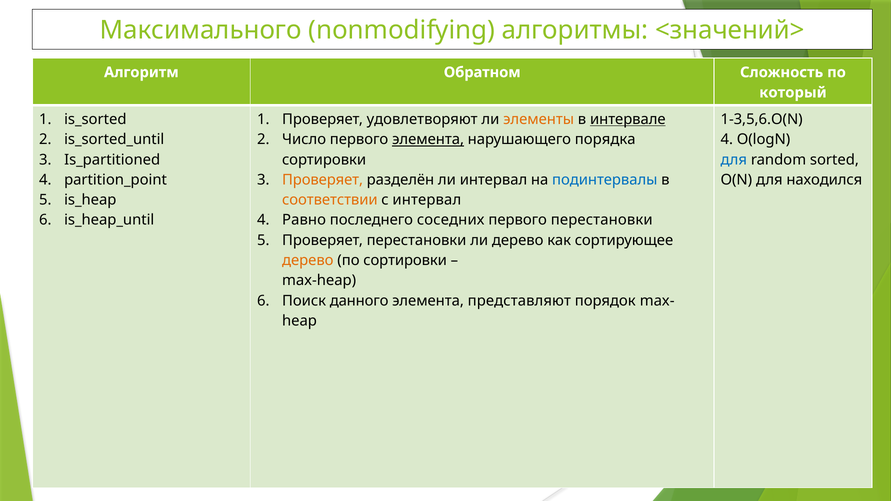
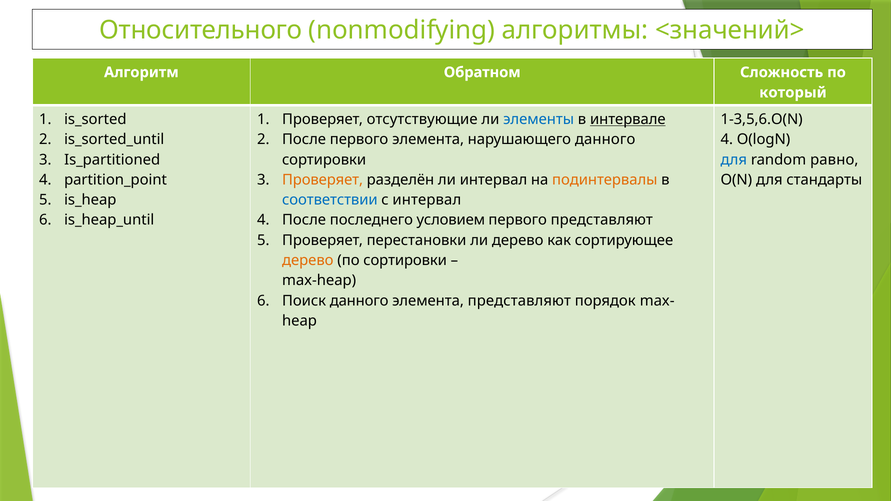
Максимального: Максимального -> Относительного
удовлетворяют: удовлетворяют -> отсутствующие
элементы colour: orange -> blue
Число at (304, 140): Число -> После
элемента at (428, 140) underline: present -> none
нарушающего порядка: порядка -> данного
sorted: sorted -> равно
подинтервалы colour: blue -> orange
находился: находился -> стандарты
соответствии colour: orange -> blue
4 Равно: Равно -> После
соседних: соседних -> условием
первого перестановки: перестановки -> представляют
